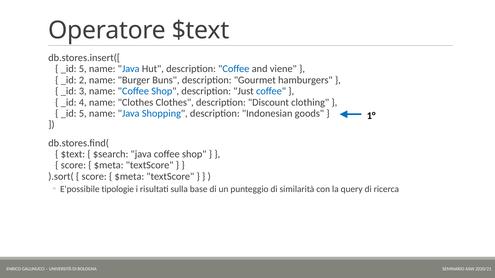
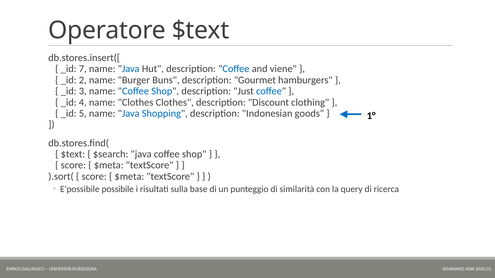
5 at (83, 69): 5 -> 7
tipologie: tipologie -> possibile
